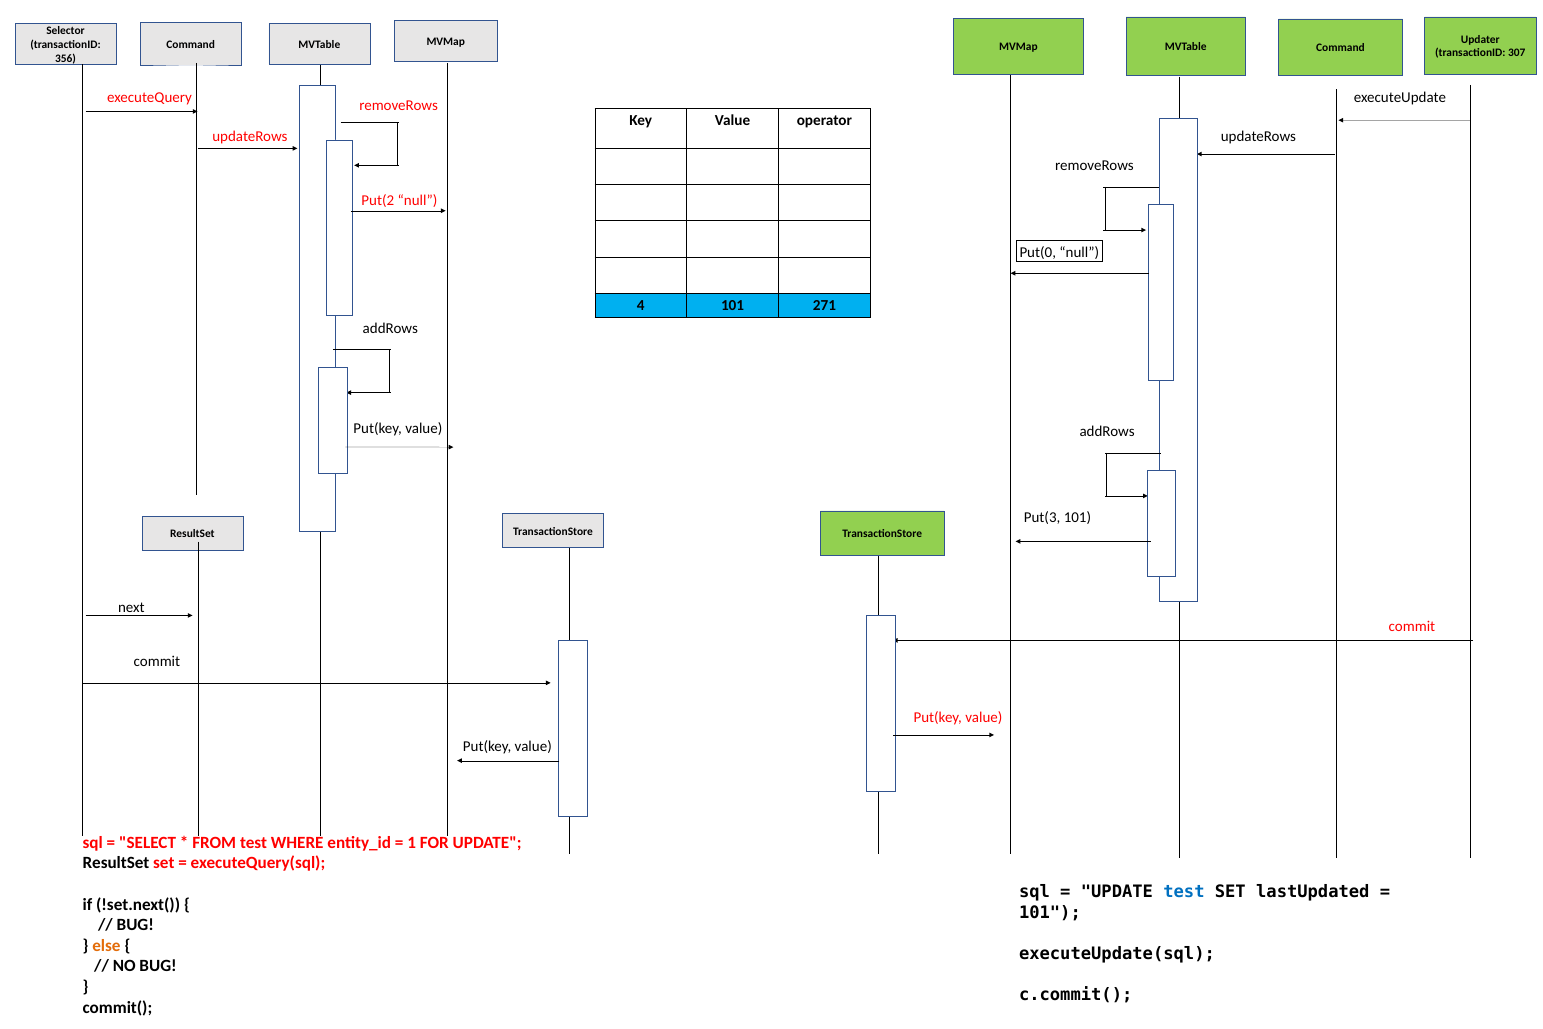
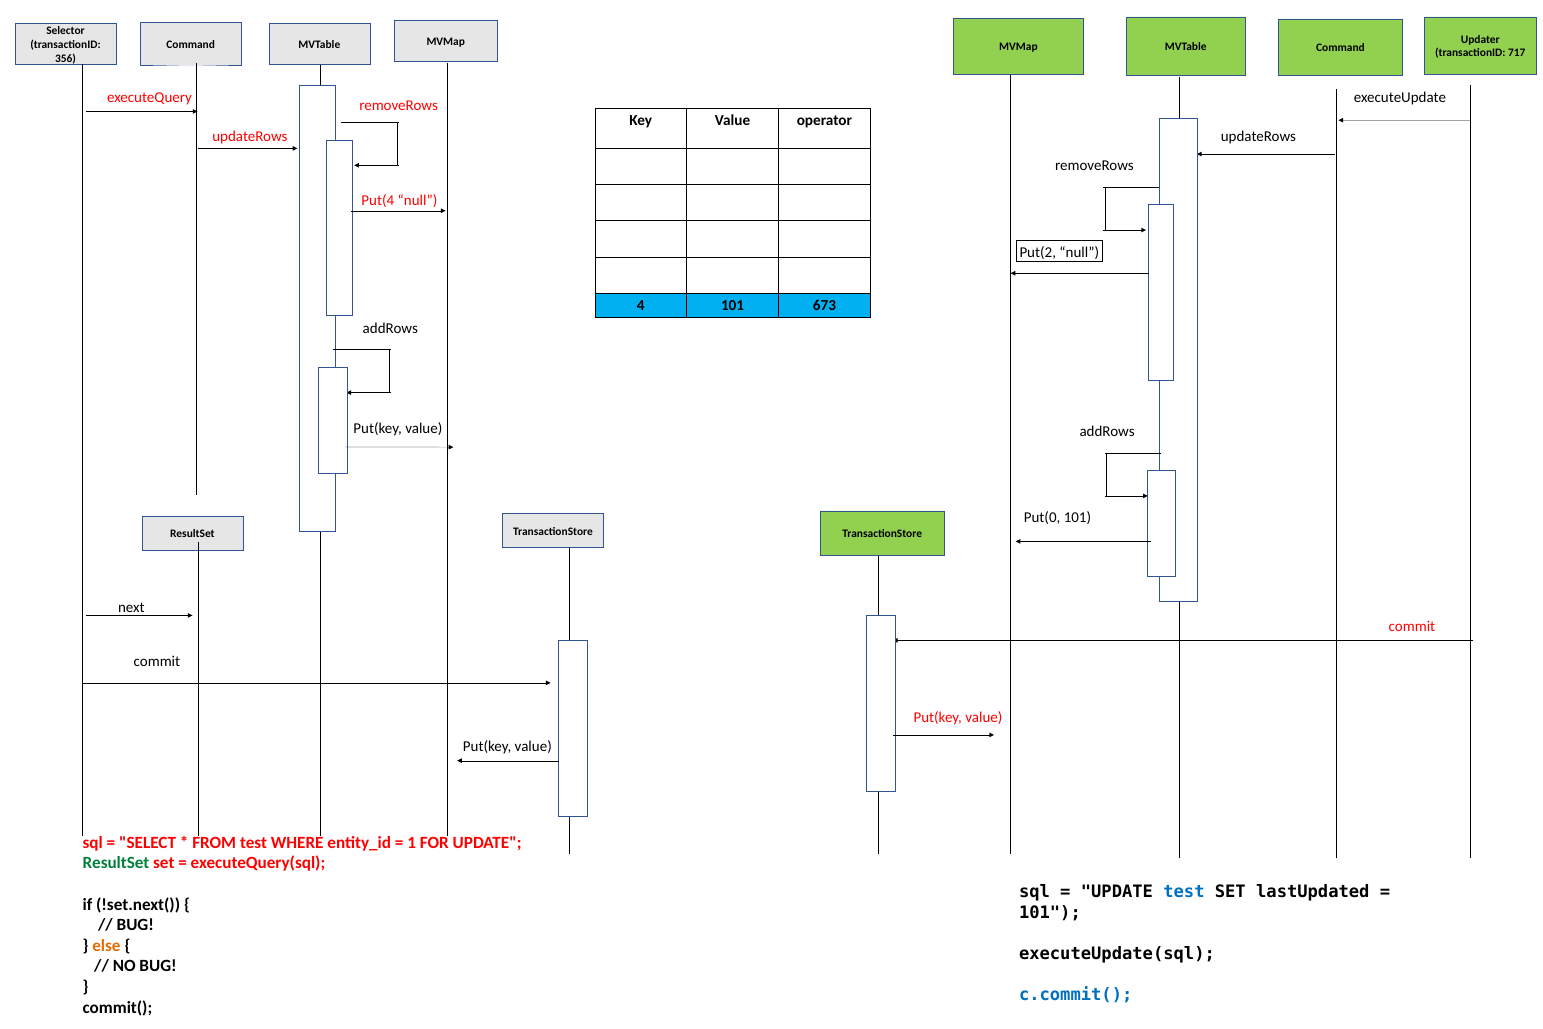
307: 307 -> 717
Put(2: Put(2 -> Put(4
Put(0: Put(0 -> Put(2
271: 271 -> 673
Put(3: Put(3 -> Put(0
ResultSet at (116, 863) colour: black -> green
c.commit( colour: black -> blue
